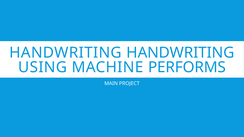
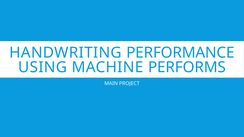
HANDWRITING HANDWRITING: HANDWRITING -> PERFORMANCE
